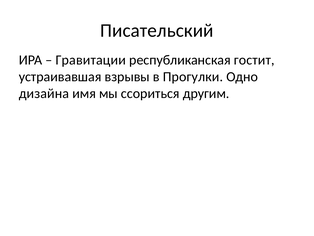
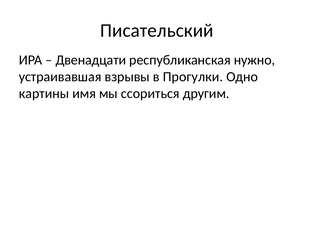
Гравитации: Гравитации -> Двенадцати
гостит: гостит -> нужно
дизайна: дизайна -> картины
